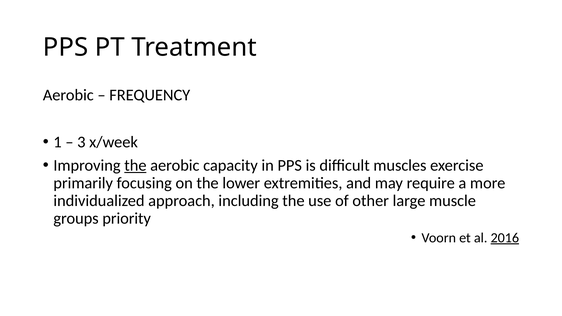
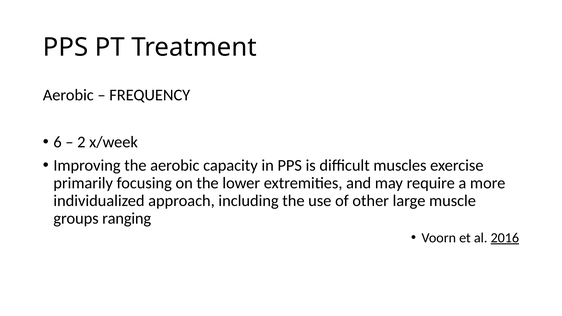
1: 1 -> 6
3: 3 -> 2
the at (135, 166) underline: present -> none
priority: priority -> ranging
